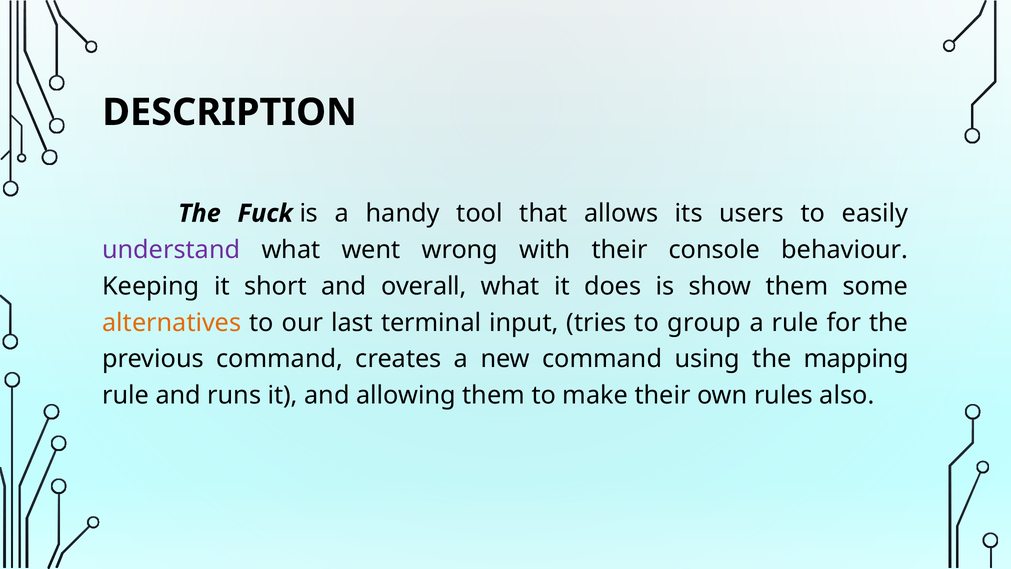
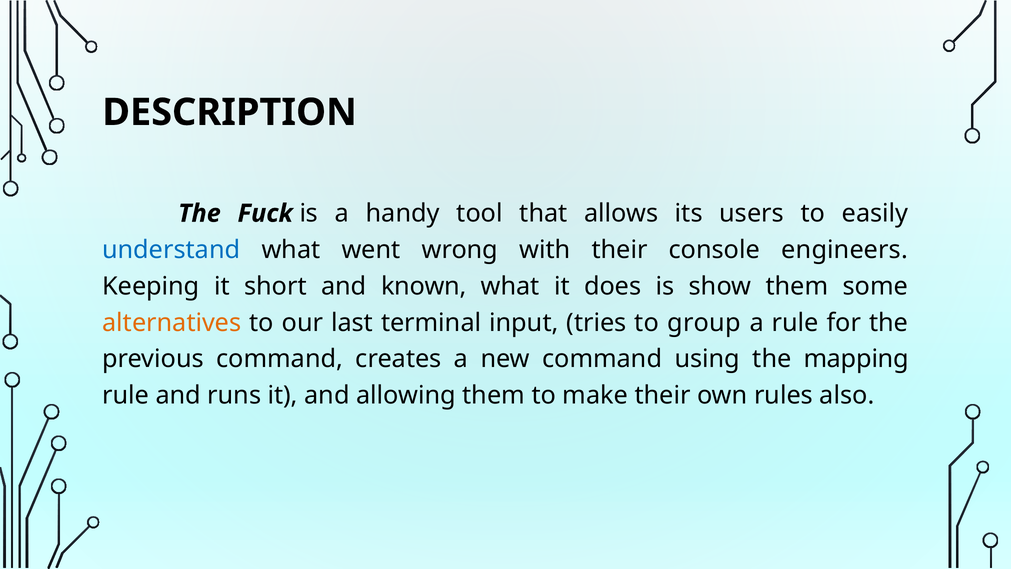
understand colour: purple -> blue
behaviour: behaviour -> engineers
overall: overall -> known
